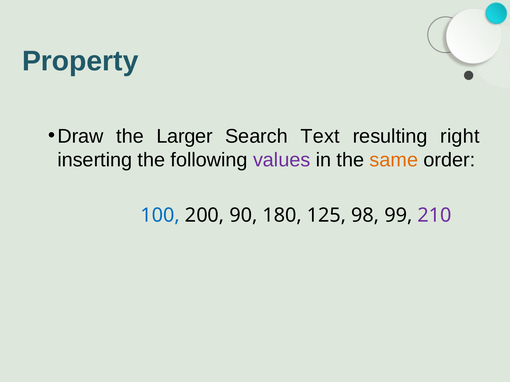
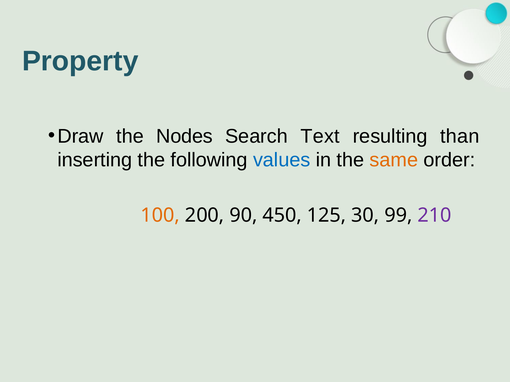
Larger: Larger -> Nodes
right: right -> than
values colour: purple -> blue
100 colour: blue -> orange
180: 180 -> 450
98: 98 -> 30
